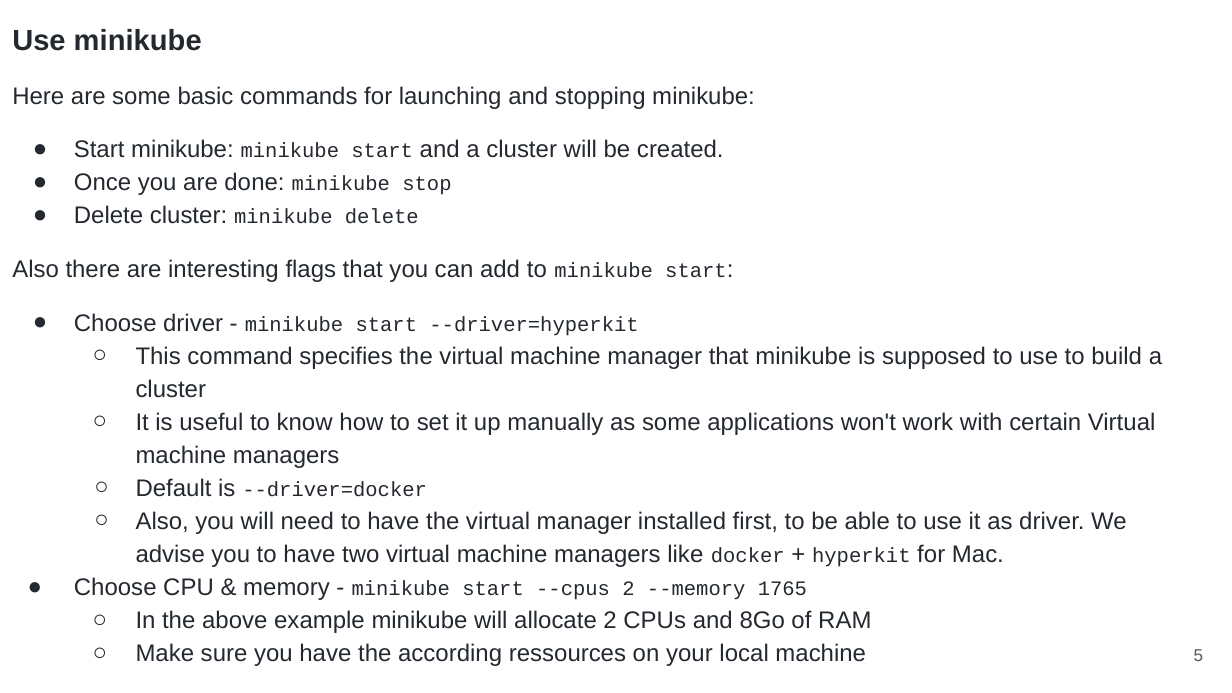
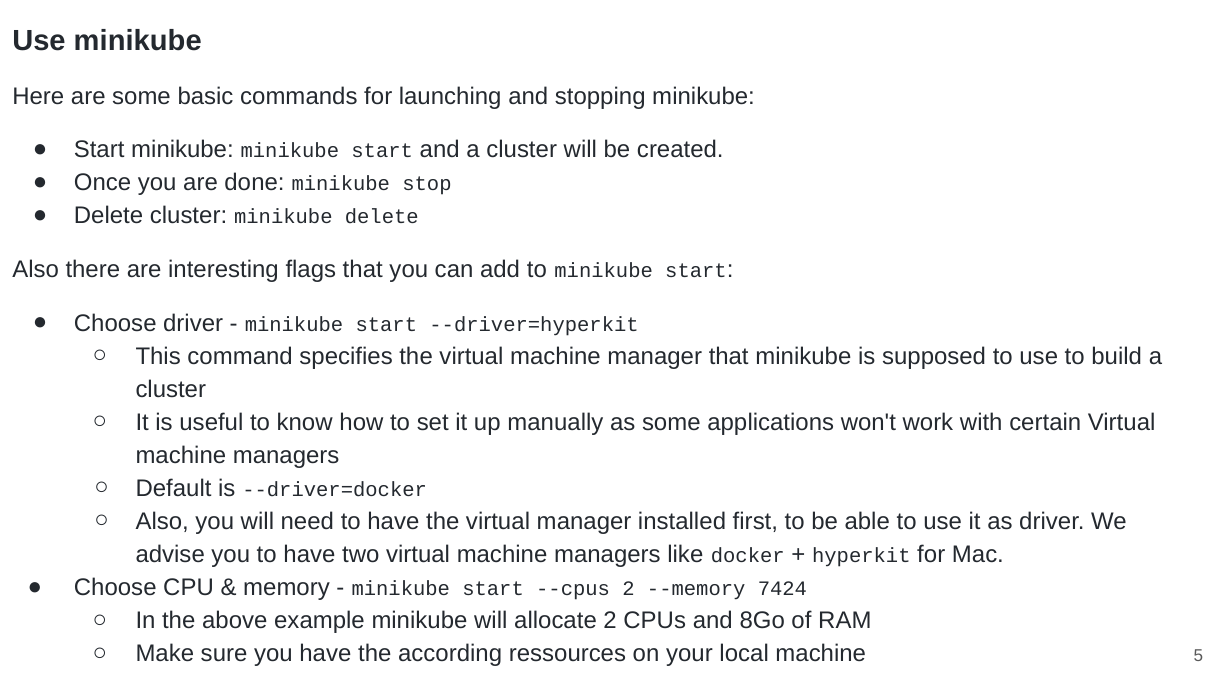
1765: 1765 -> 7424
